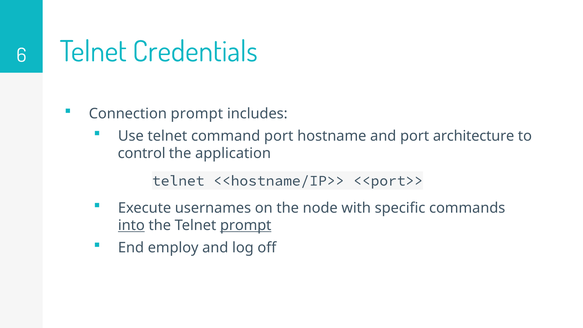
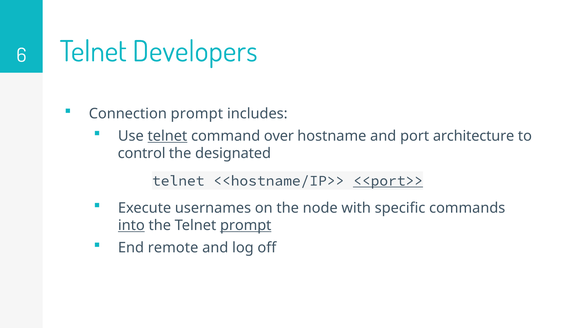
Credentials: Credentials -> Developers
telnet at (167, 136) underline: none -> present
command port: port -> over
application: application -> designated
<<port>> underline: none -> present
employ: employ -> remote
